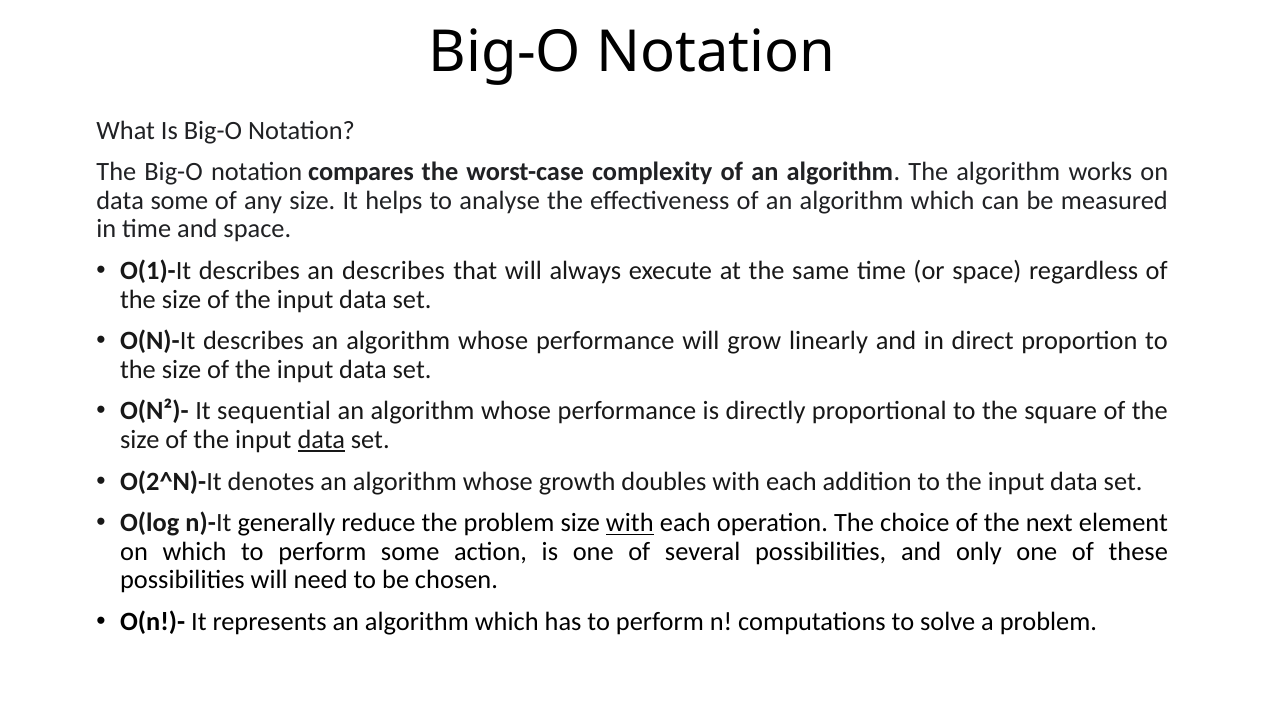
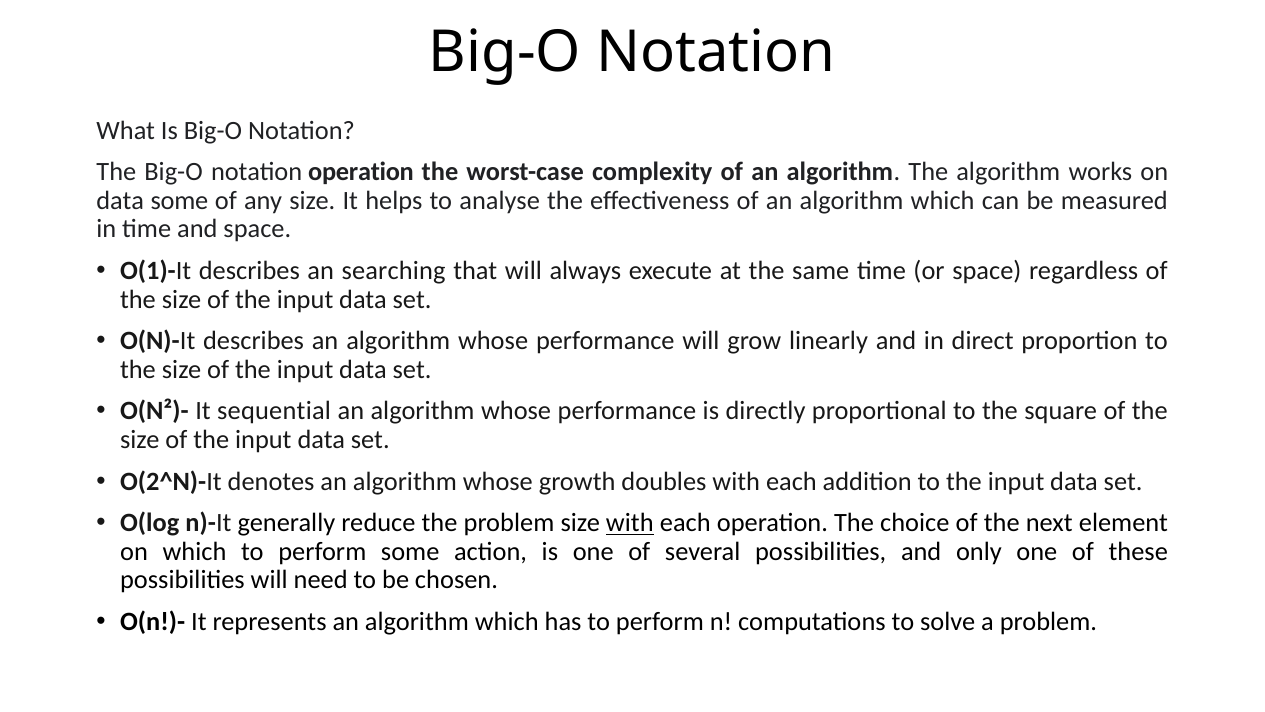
notation compares: compares -> operation
an describes: describes -> searching
data at (321, 440) underline: present -> none
